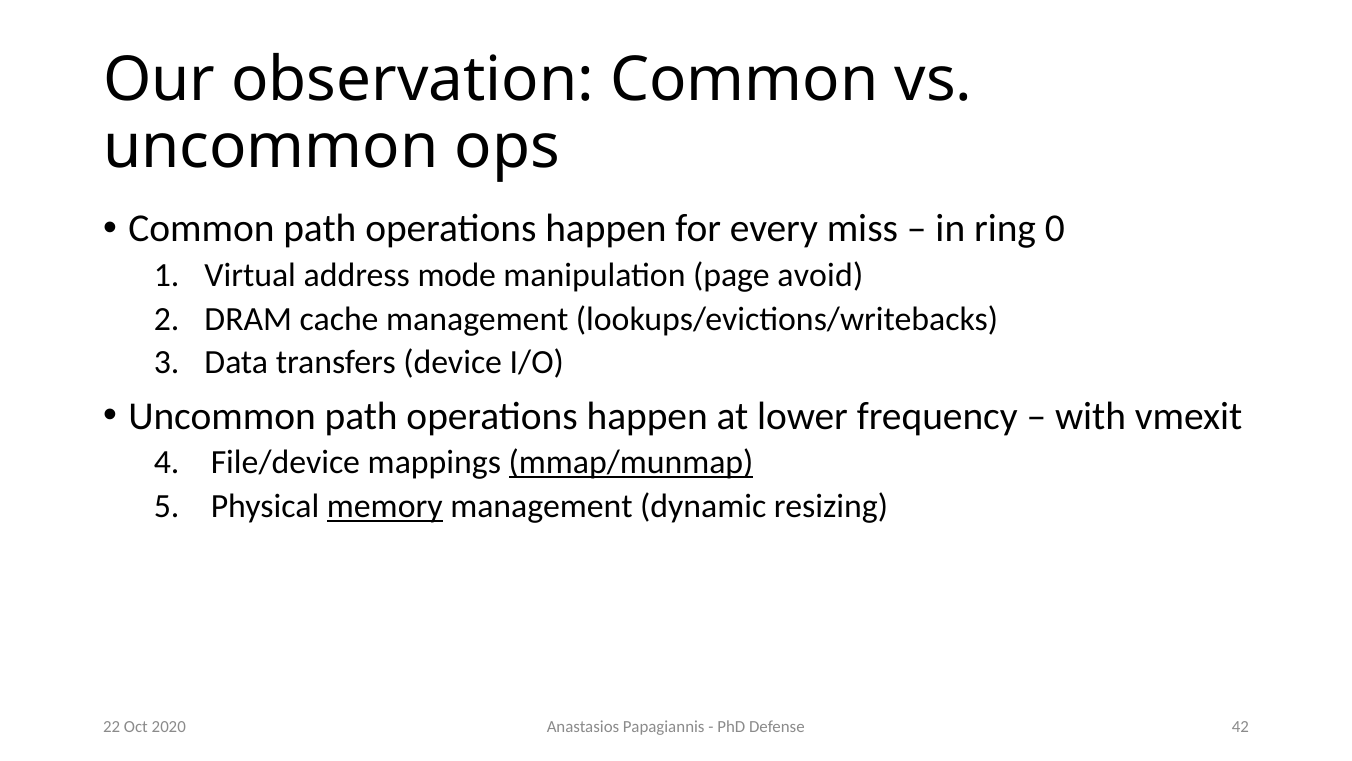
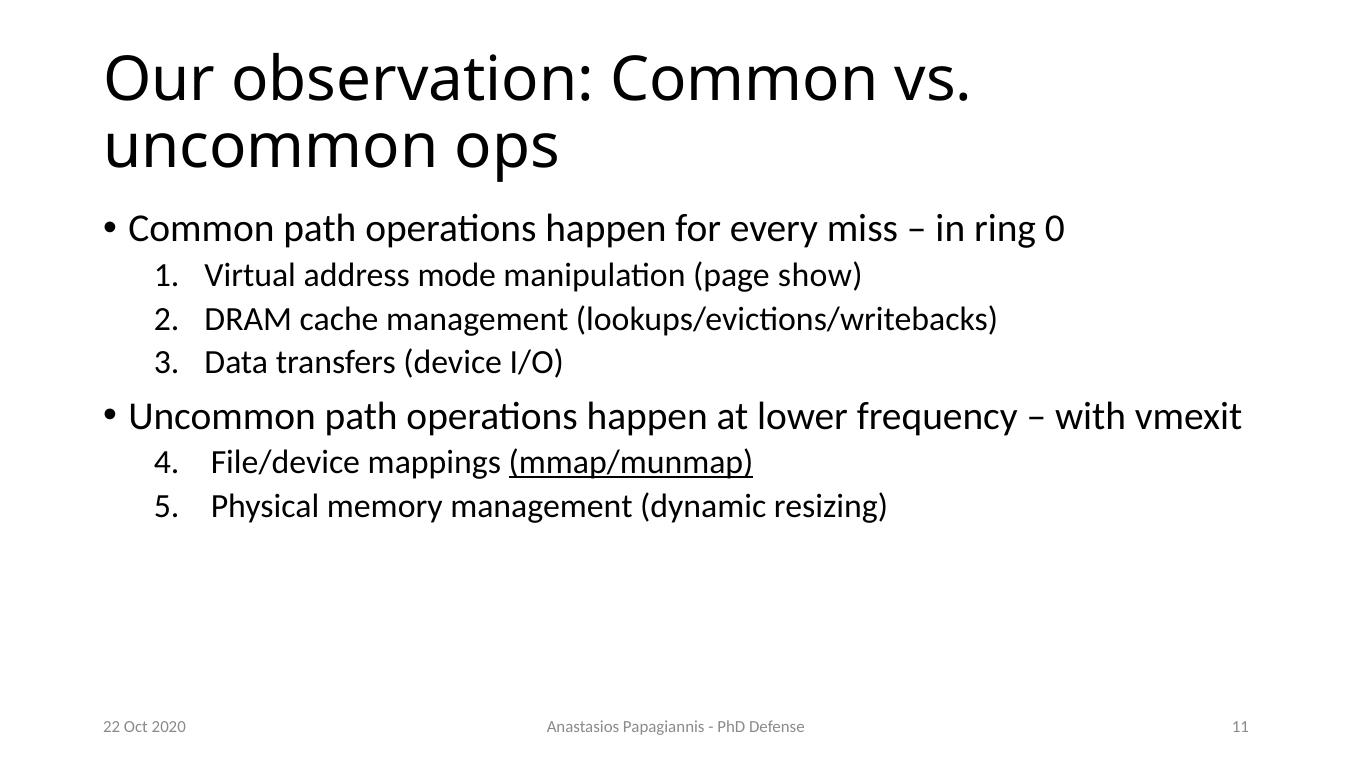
avoid: avoid -> show
memory underline: present -> none
42: 42 -> 11
